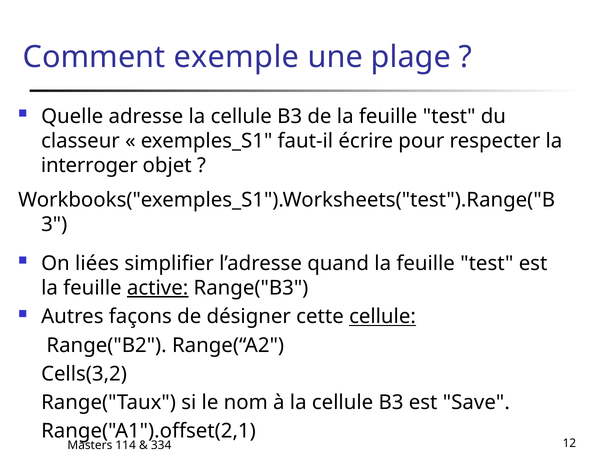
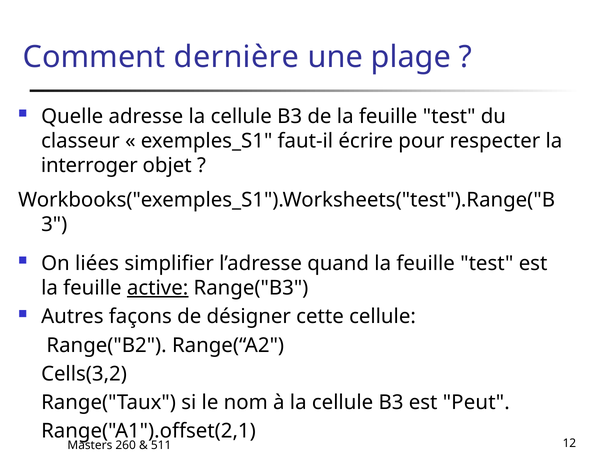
exemple: exemple -> dernière
cellule at (383, 317) underline: present -> none
Save: Save -> Peut
114: 114 -> 260
334: 334 -> 511
